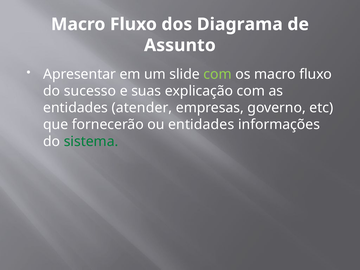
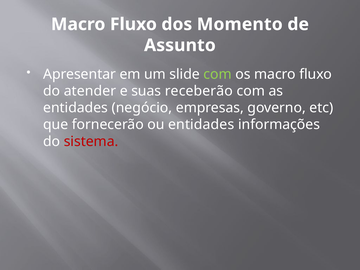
Diagrama: Diagrama -> Momento
sucesso: sucesso -> atender
explicação: explicação -> receberão
atender: atender -> negócio
sistema colour: green -> red
